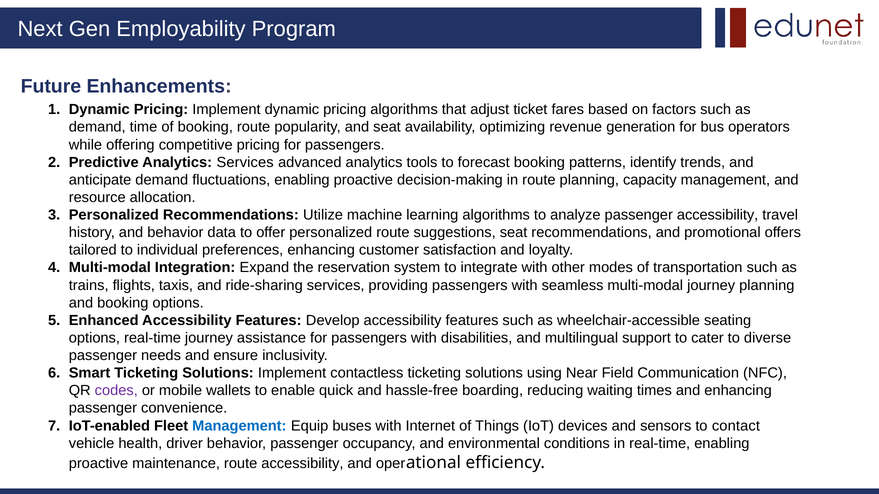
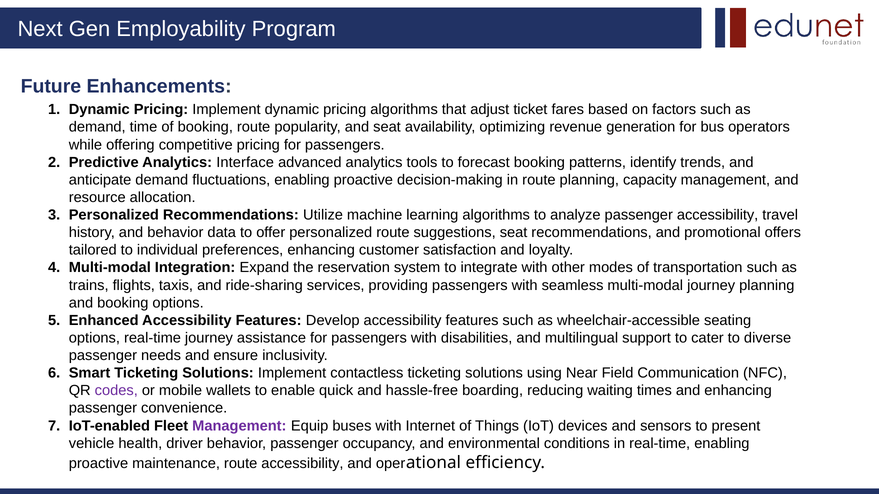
Analytics Services: Services -> Interface
Management at (239, 426) colour: blue -> purple
contact: contact -> present
